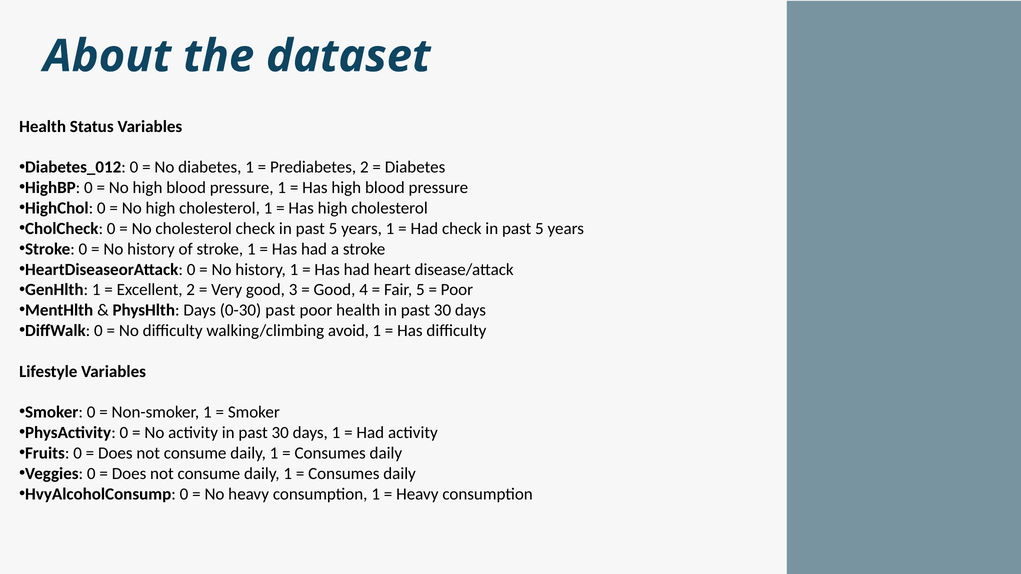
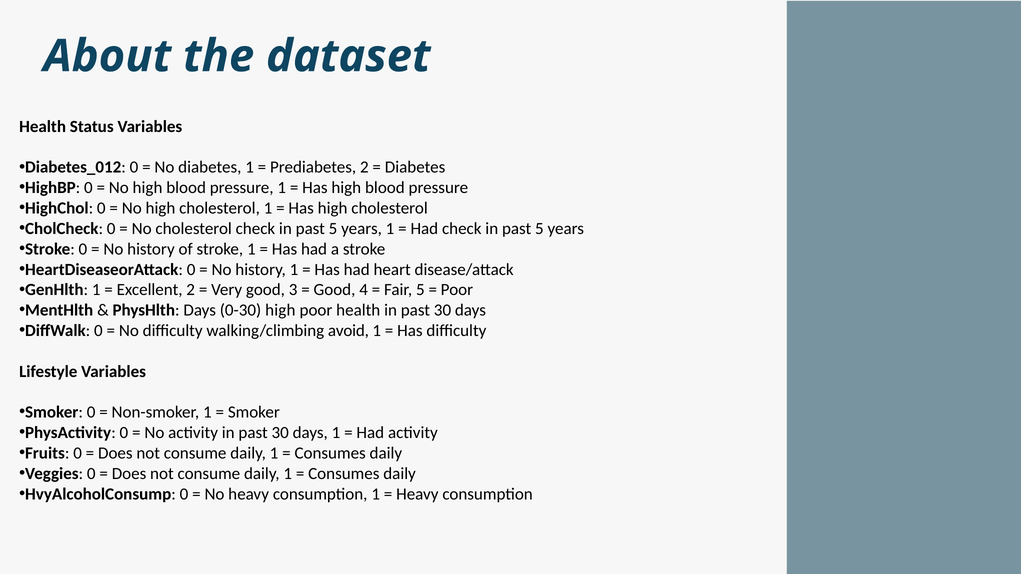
0-30 past: past -> high
